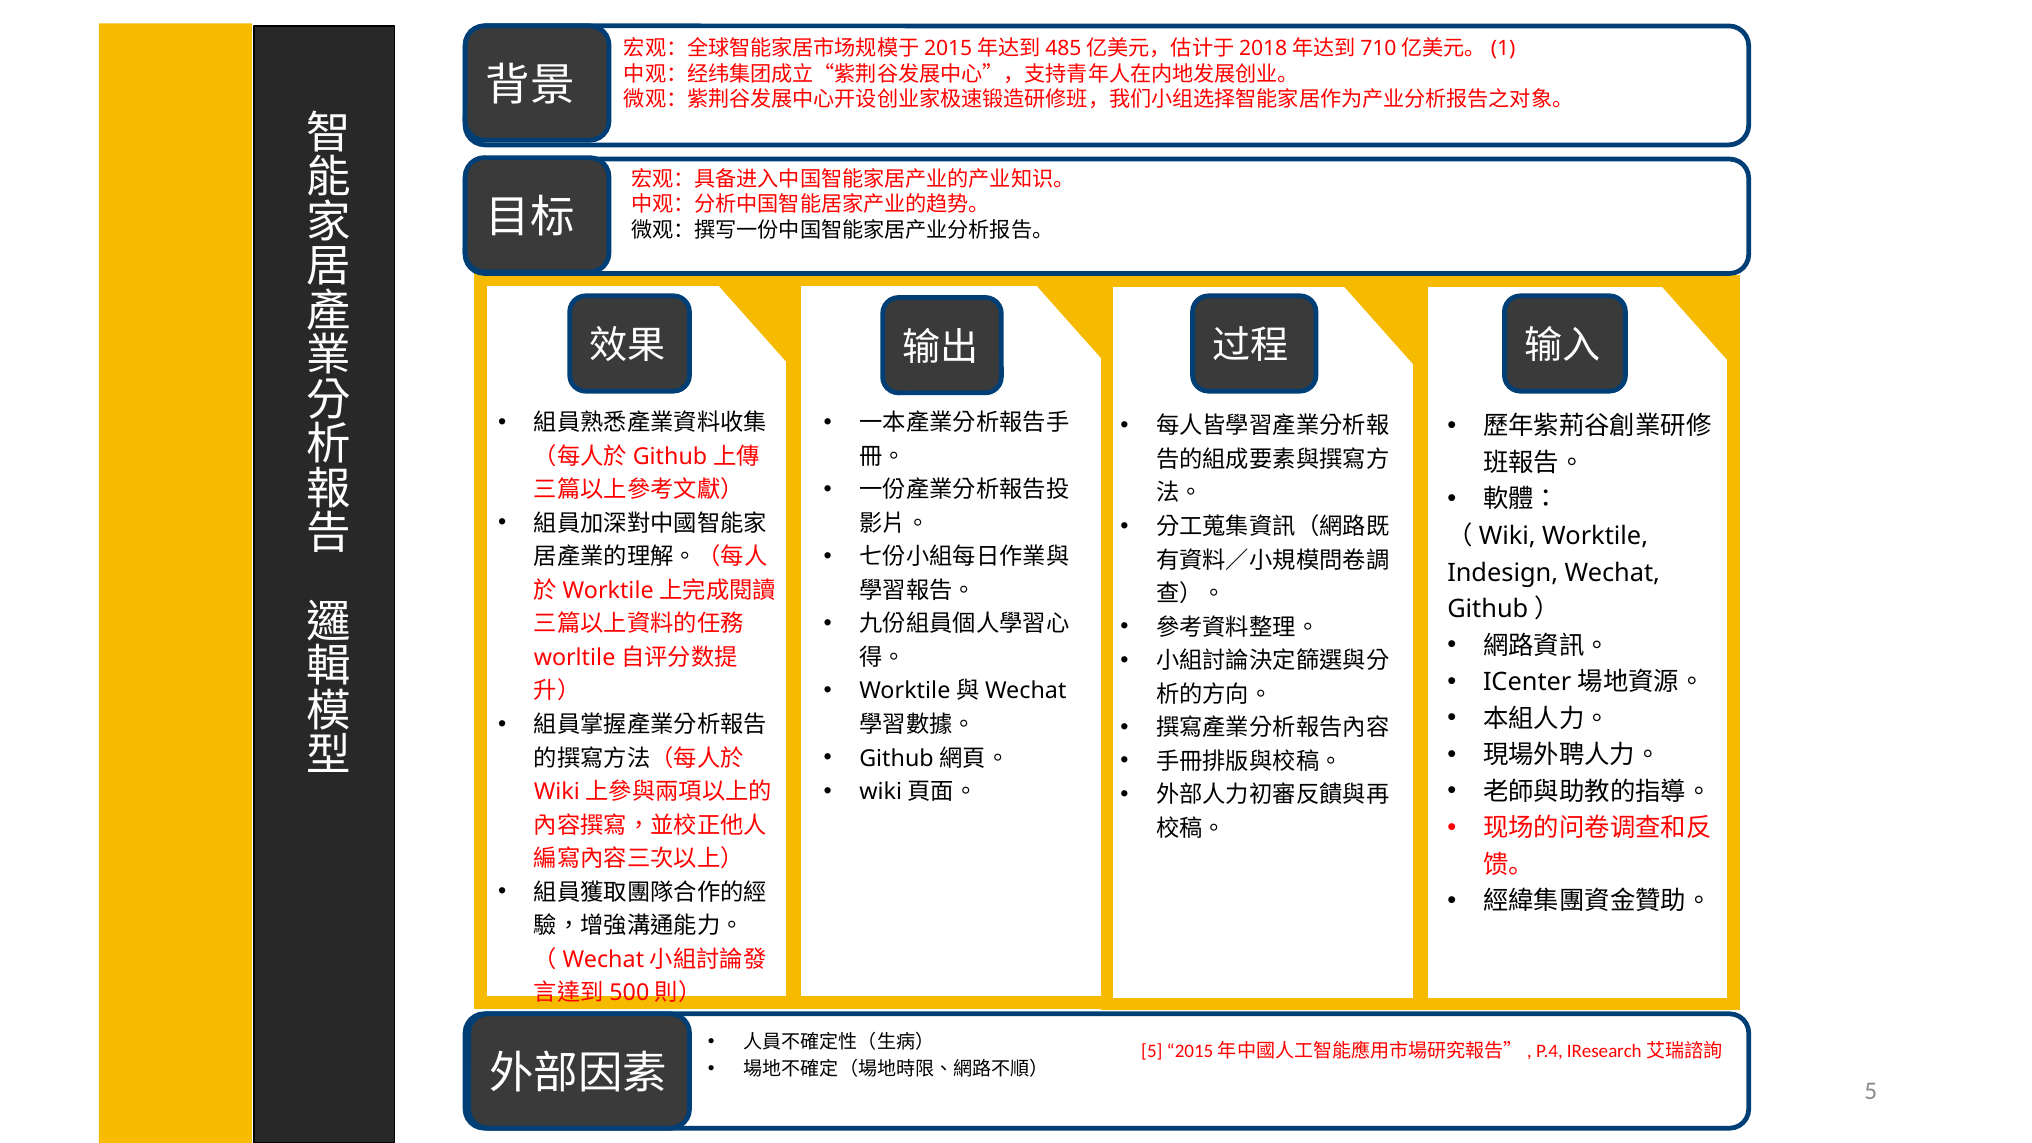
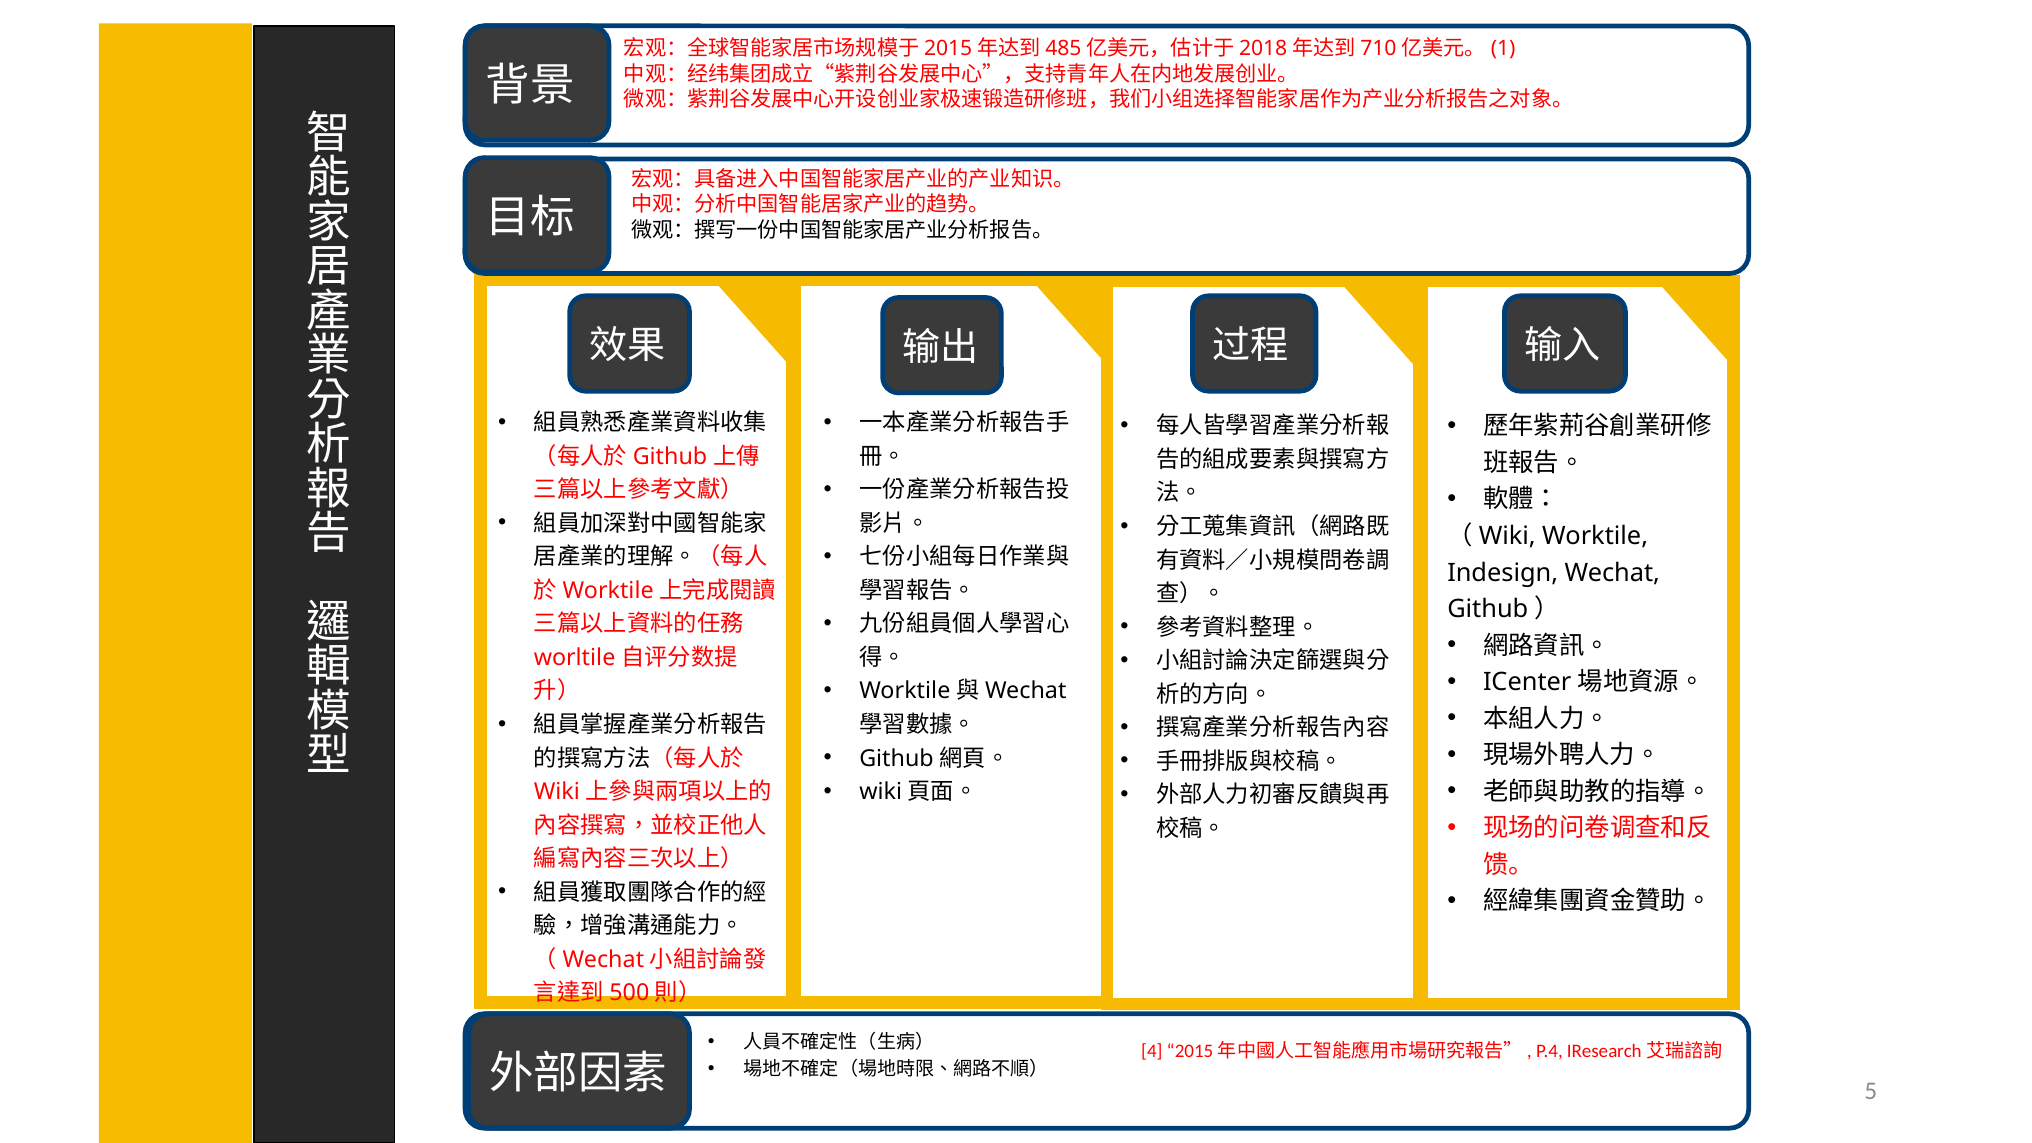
5 at (1152, 1051): 5 -> 4
